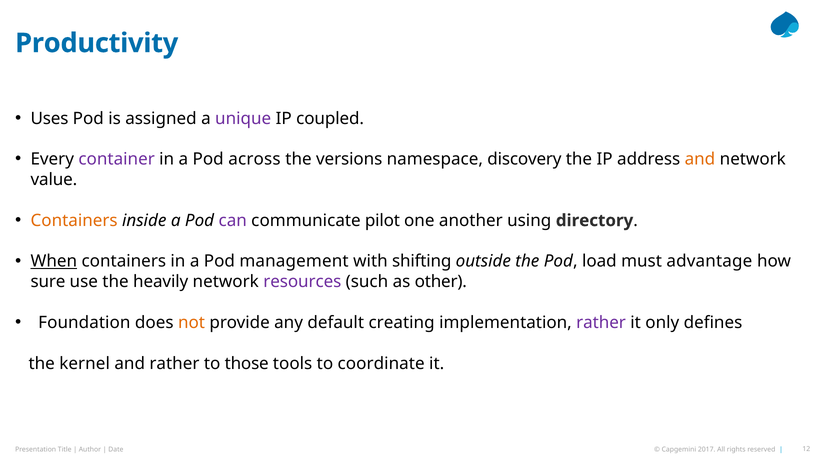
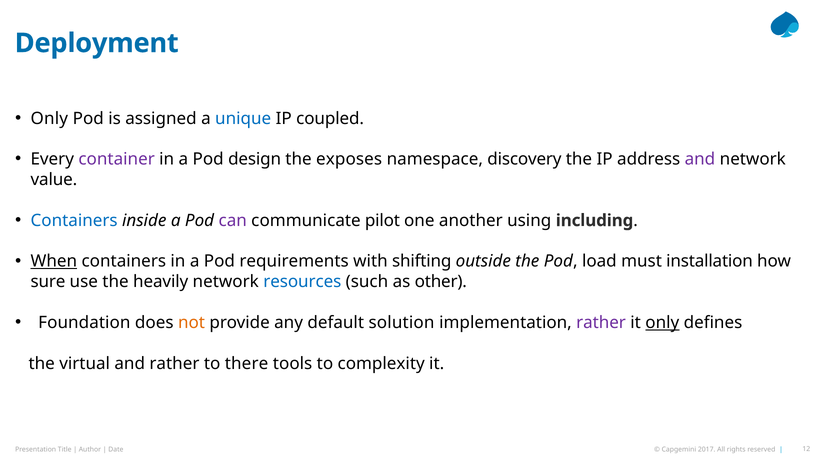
Productivity: Productivity -> Deployment
Uses at (49, 119): Uses -> Only
unique colour: purple -> blue
across: across -> design
versions: versions -> exposes
and at (700, 160) colour: orange -> purple
Containers at (74, 221) colour: orange -> blue
directory: directory -> including
management: management -> requirements
advantage: advantage -> installation
resources colour: purple -> blue
creating: creating -> solution
only at (662, 323) underline: none -> present
kernel: kernel -> virtual
those: those -> there
coordinate: coordinate -> complexity
